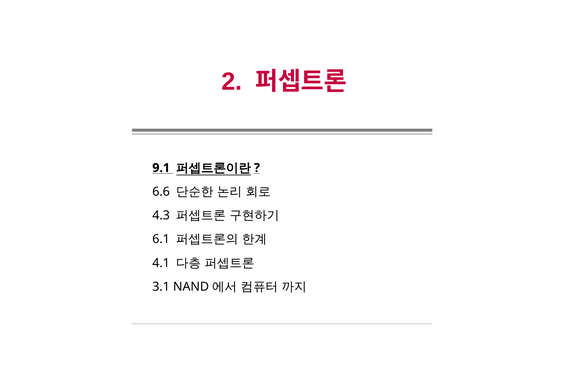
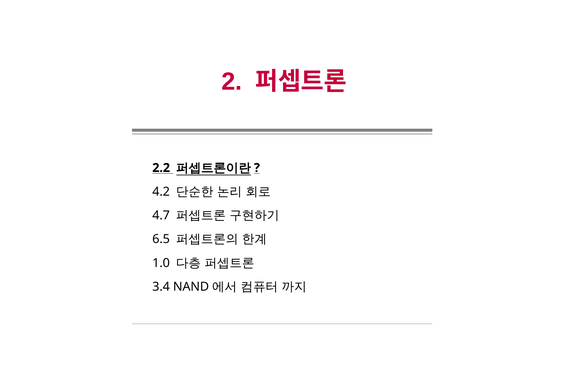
9.1: 9.1 -> 2.2
6.6: 6.6 -> 4.2
4.3: 4.3 -> 4.7
6.1: 6.1 -> 6.5
4.1: 4.1 -> 1.0
3.1: 3.1 -> 3.4
